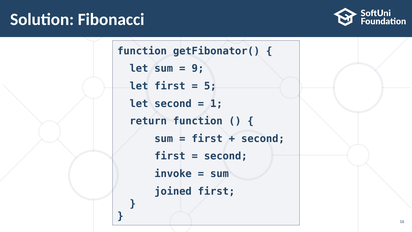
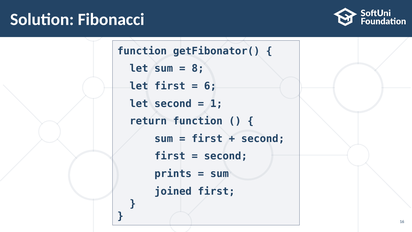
9: 9 -> 8
5: 5 -> 6
invoke: invoke -> prints
